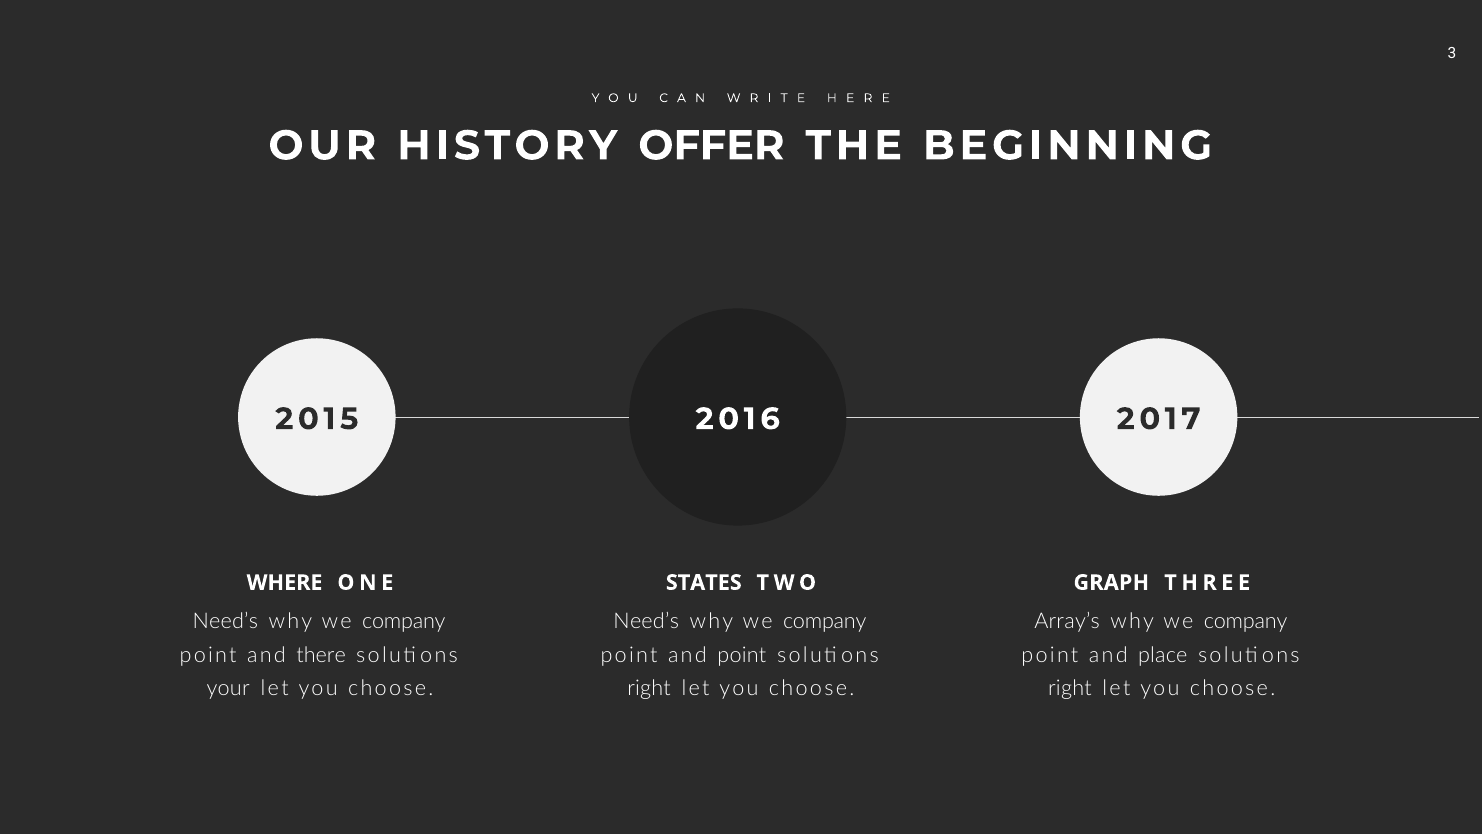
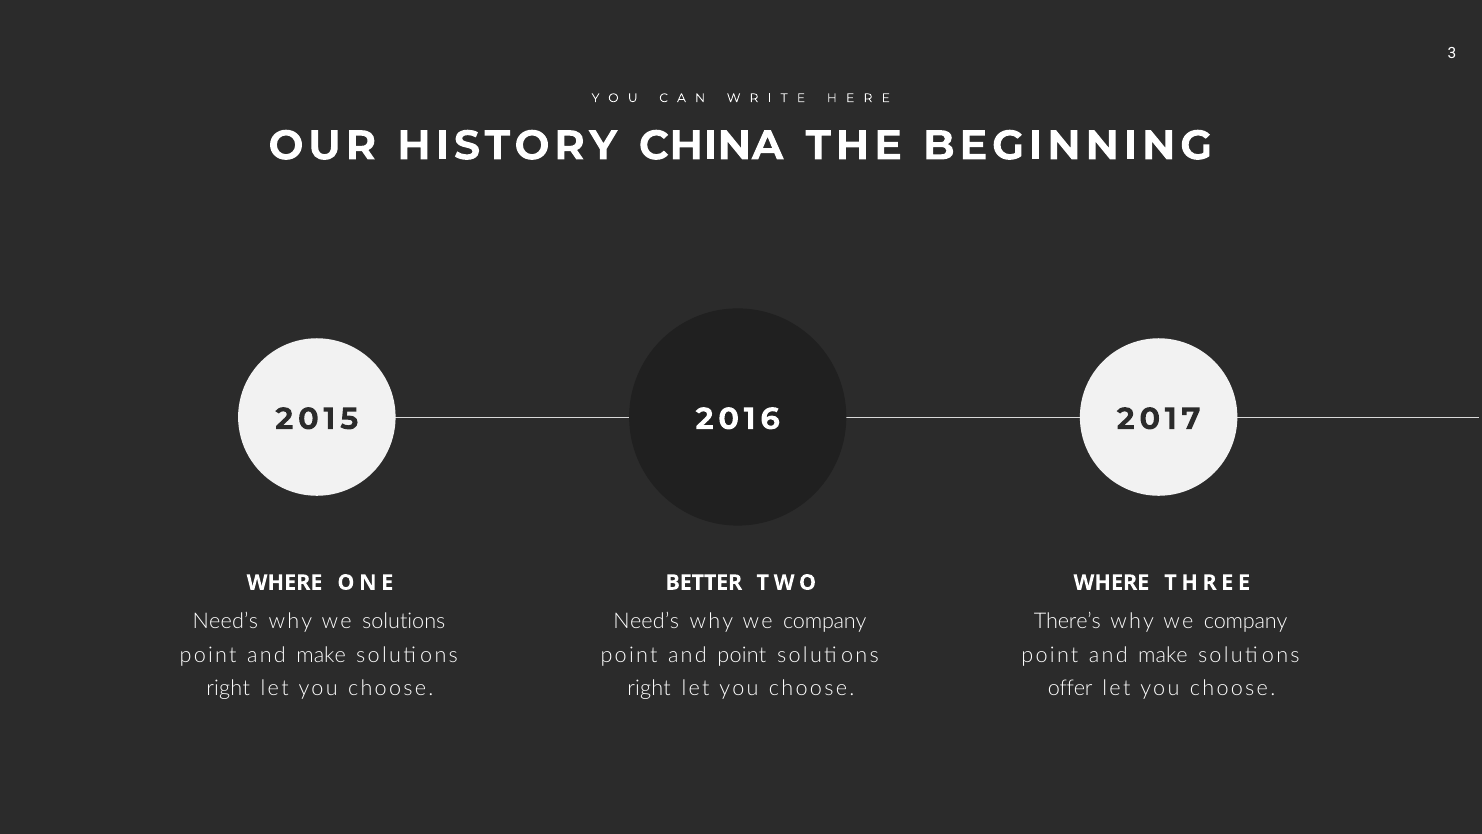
OFFER: OFFER -> CHINA
STATES: STATES -> BETTER
GRAPH at (1111, 583): GRAPH -> WHERE
company at (404, 622): company -> solutions
Array’s: Array’s -> There’s
there at (321, 655): there -> make
place at (1163, 655): place -> make
your at (228, 688): your -> right
right at (1070, 688): right -> offer
